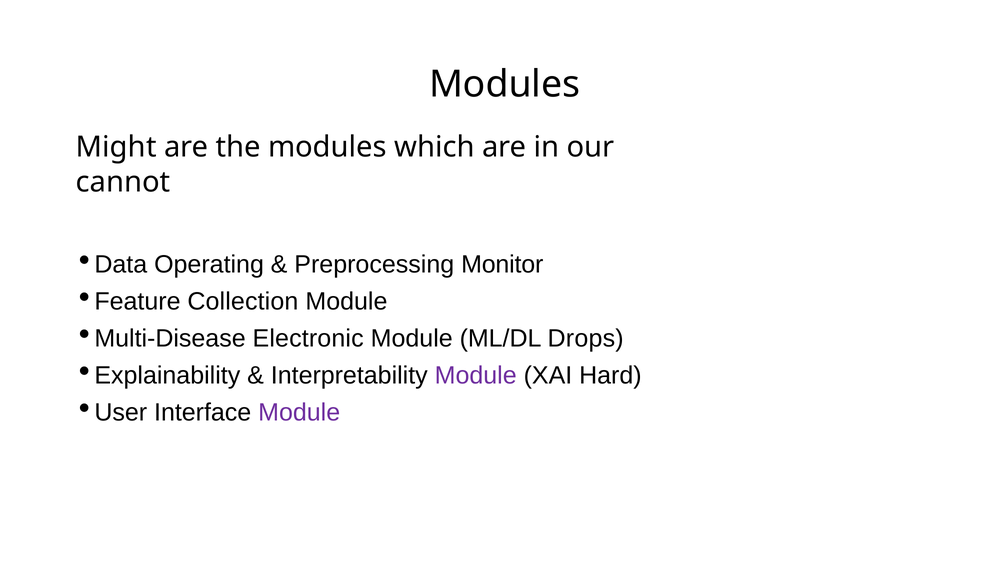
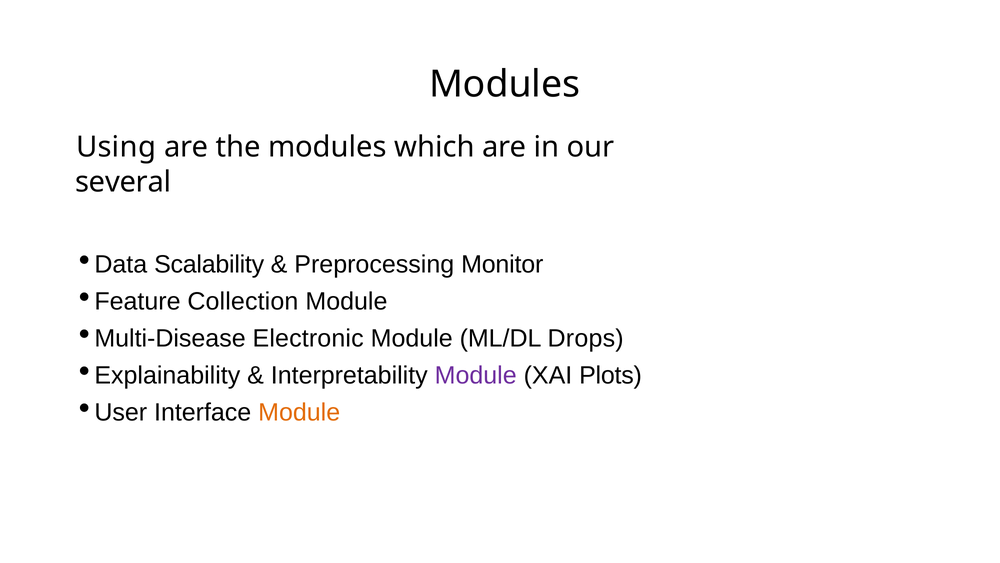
Might: Might -> Using
cannot: cannot -> several
Operating: Operating -> Scalability
Hard: Hard -> Plots
Module at (299, 412) colour: purple -> orange
